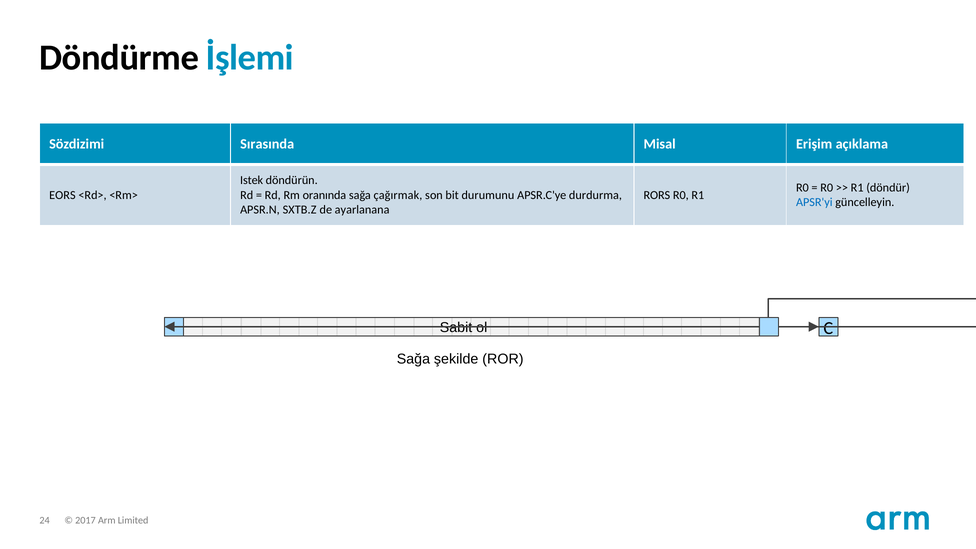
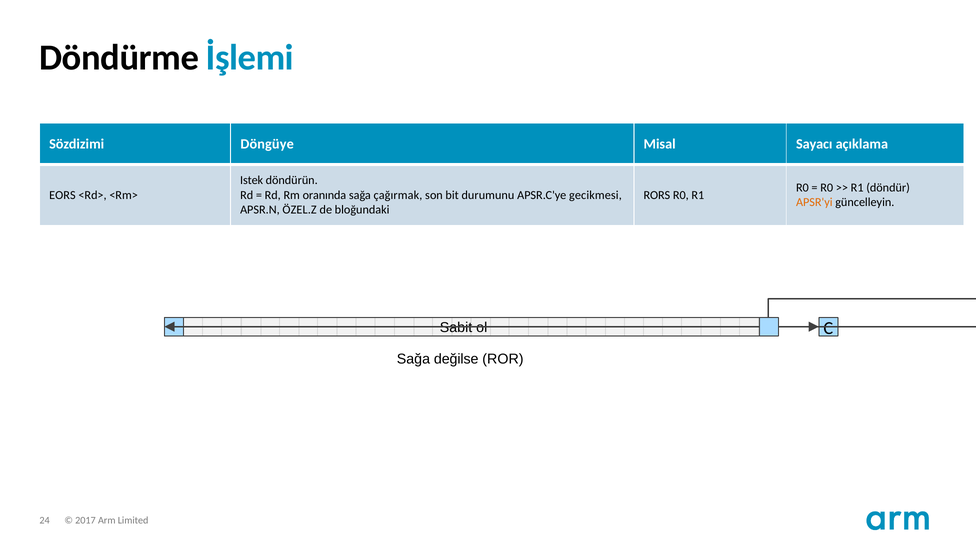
Sırasında: Sırasında -> Döngüye
Erişim: Erişim -> Sayacı
durdurma: durdurma -> gecikmesi
APSR'yi colour: blue -> orange
SXTB.Z: SXTB.Z -> ÖZEL.Z
ayarlanana: ayarlanana -> bloğundaki
şekilde: şekilde -> değilse
